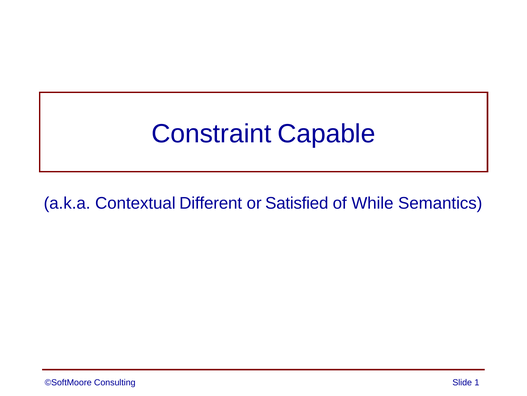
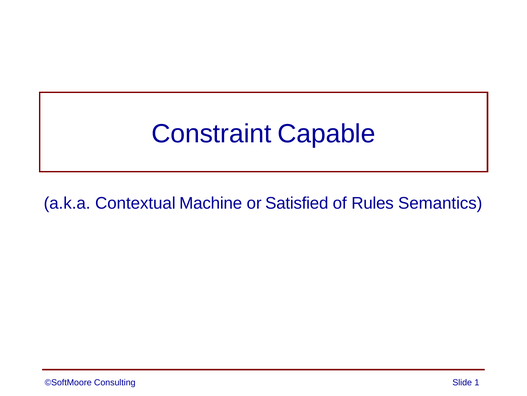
Different: Different -> Machine
While: While -> Rules
